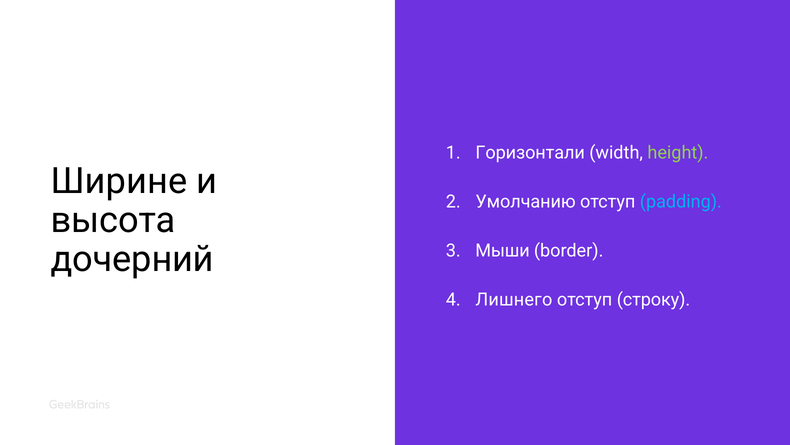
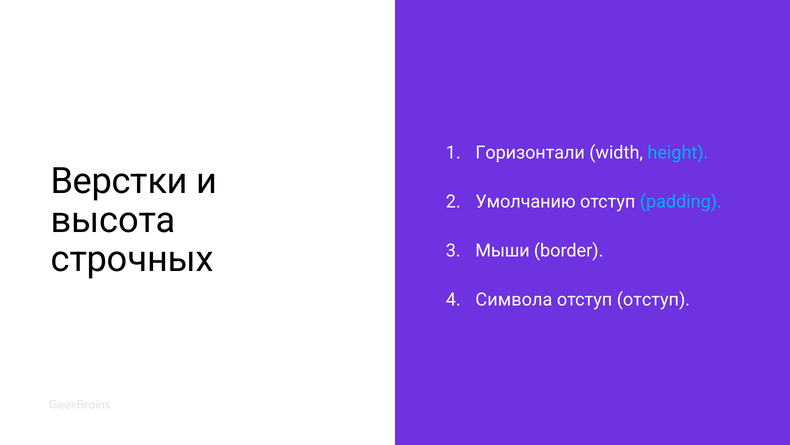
height colour: light green -> light blue
Ширине: Ширине -> Верстки
дочерний: дочерний -> строчных
Лишнего: Лишнего -> Символа
отступ строку: строку -> отступ
